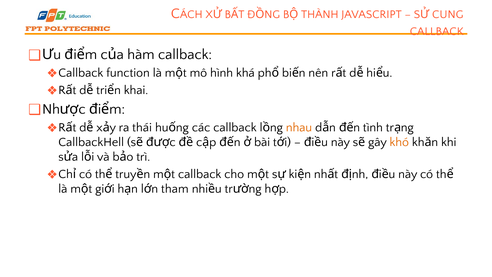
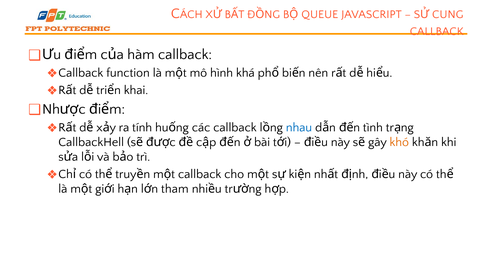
THÀNH: THÀNH -> QUEUE
thái: thái -> tính
nhau colour: orange -> blue
